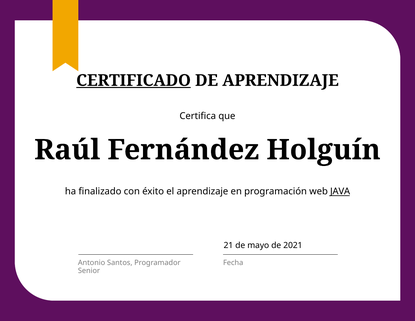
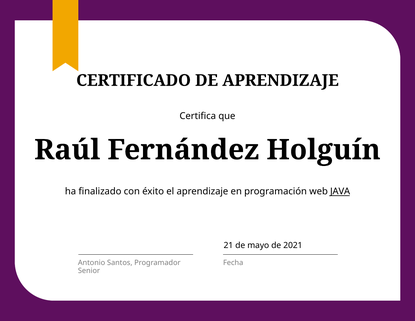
CERTIFICADO underline: present -> none
